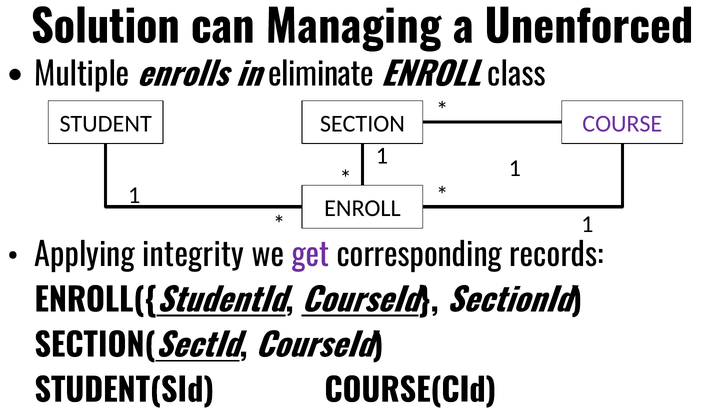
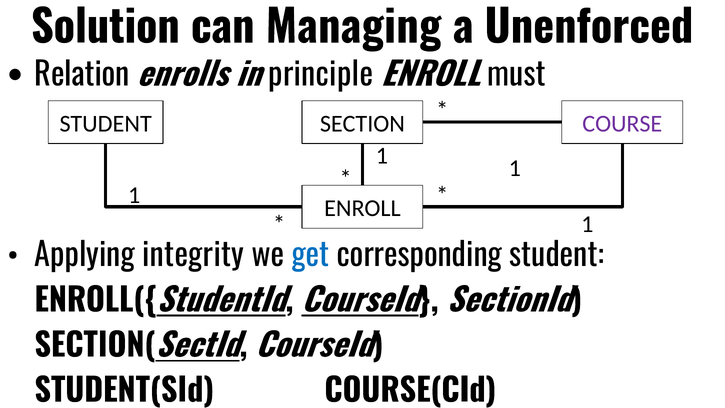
Multiple: Multiple -> Relation
eliminate: eliminate -> principle
class: class -> must
get colour: purple -> blue
corresponding records: records -> student
